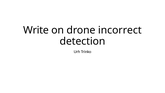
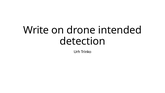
incorrect: incorrect -> intended
